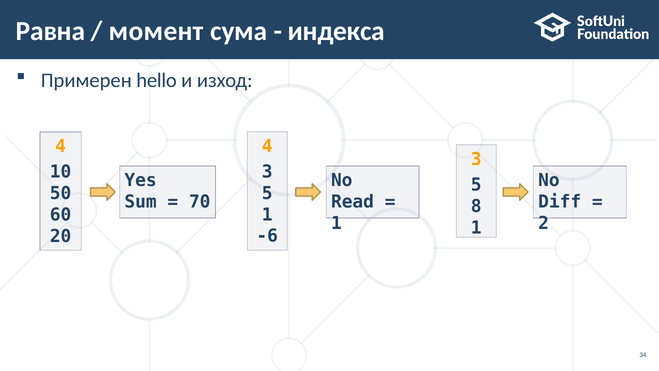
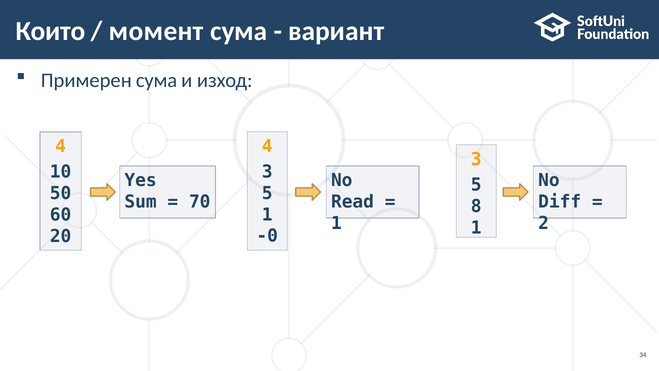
Равна: Равна -> Които
индекса: индекса -> вариант
Примерен hello: hello -> сума
-6: -6 -> -0
